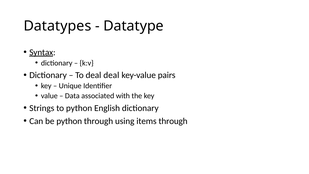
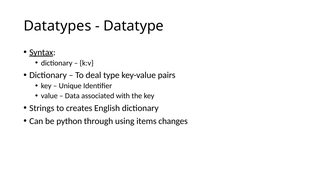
deal deal: deal -> type
to python: python -> creates
items through: through -> changes
